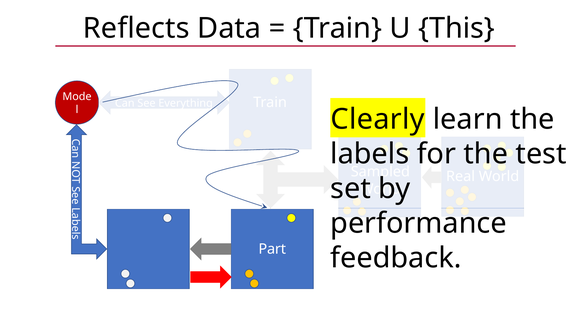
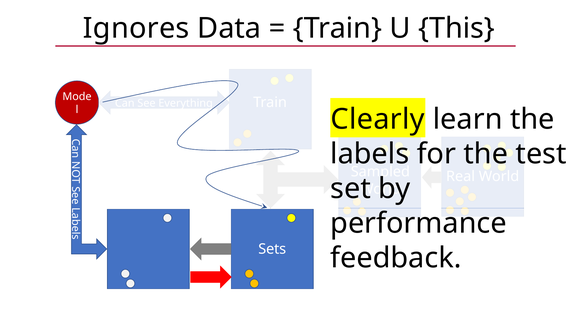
Reflects: Reflects -> Ignores
Part: Part -> Sets
